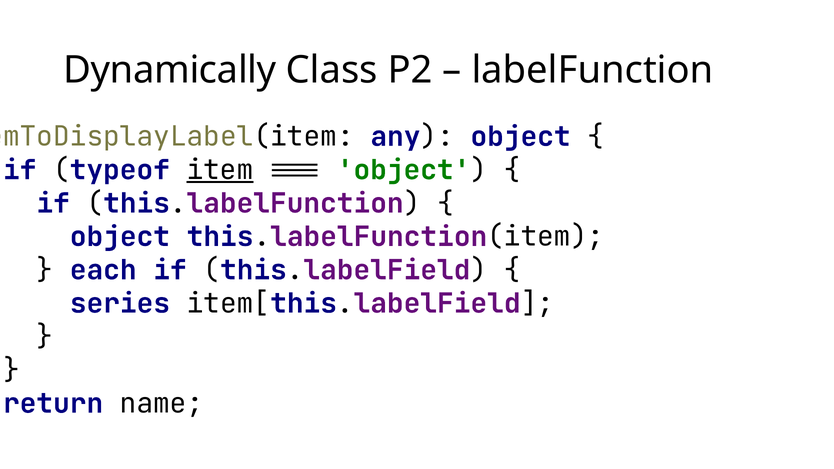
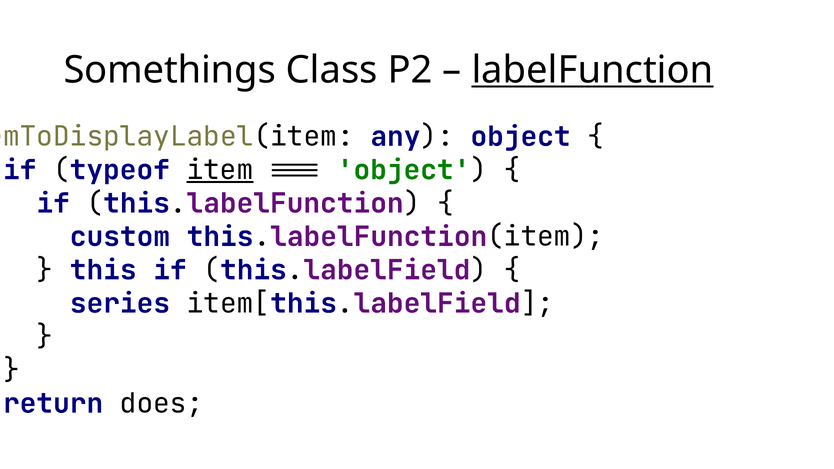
Dynamically: Dynamically -> Somethings
labelFunction underline: none -> present
object at (120, 237): object -> custom
each: each -> this
name: name -> does
